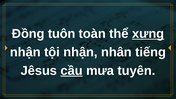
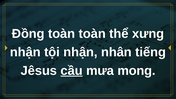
Đồng tuôn: tuôn -> toàn
xưng underline: present -> none
tuyên: tuyên -> mong
